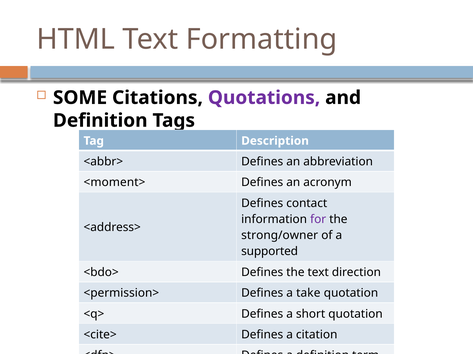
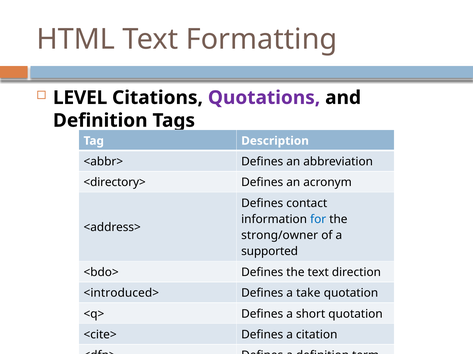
SOME: SOME -> LEVEL
<moment>: <moment> -> <directory>
for colour: purple -> blue
<permission>: <permission> -> <introduced>
